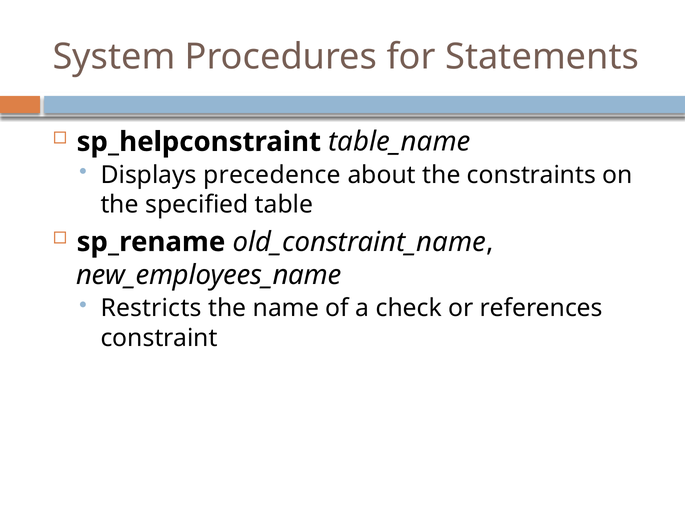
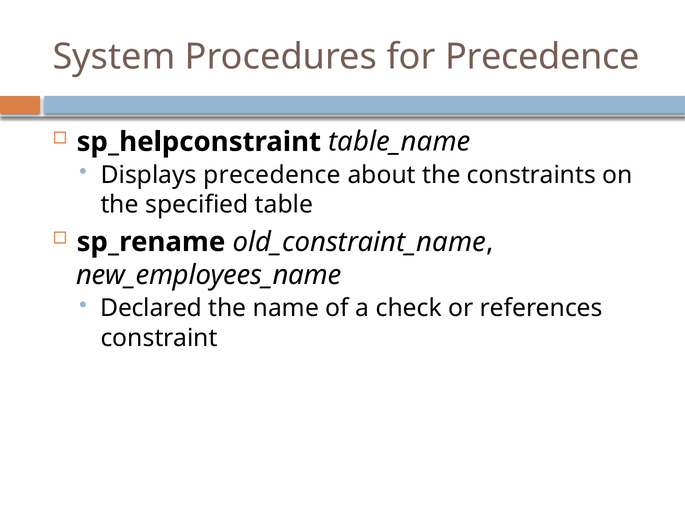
for Statements: Statements -> Precedence
Restricts: Restricts -> Declared
